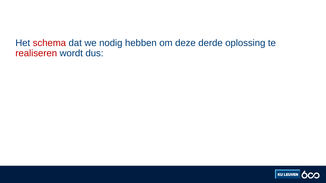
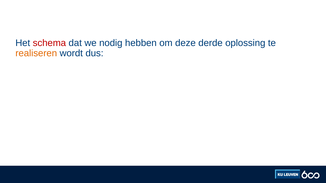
realiseren colour: red -> orange
